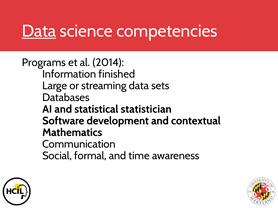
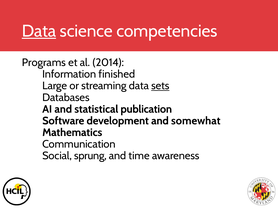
sets underline: none -> present
statistician: statistician -> publication
contextual: contextual -> somewhat
formal: formal -> sprung
